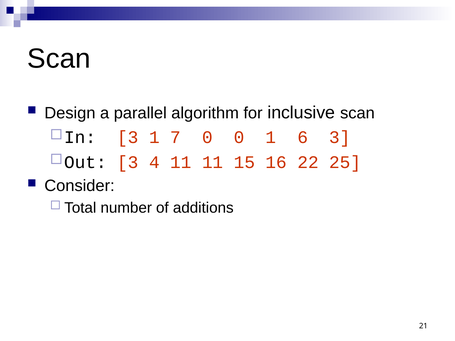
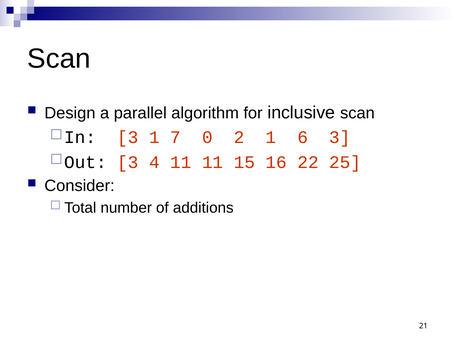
0 0: 0 -> 2
